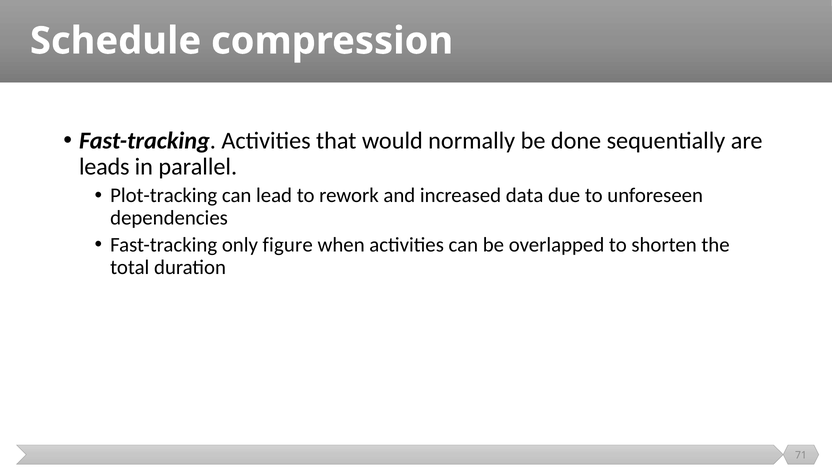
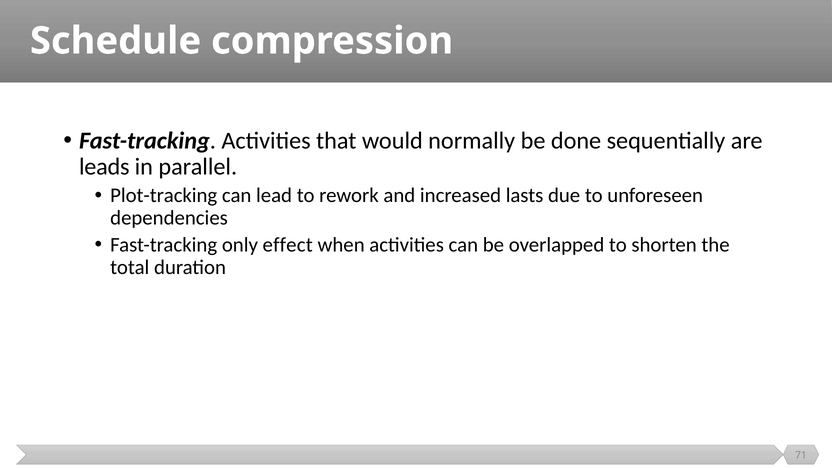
data: data -> lasts
figure: figure -> effect
